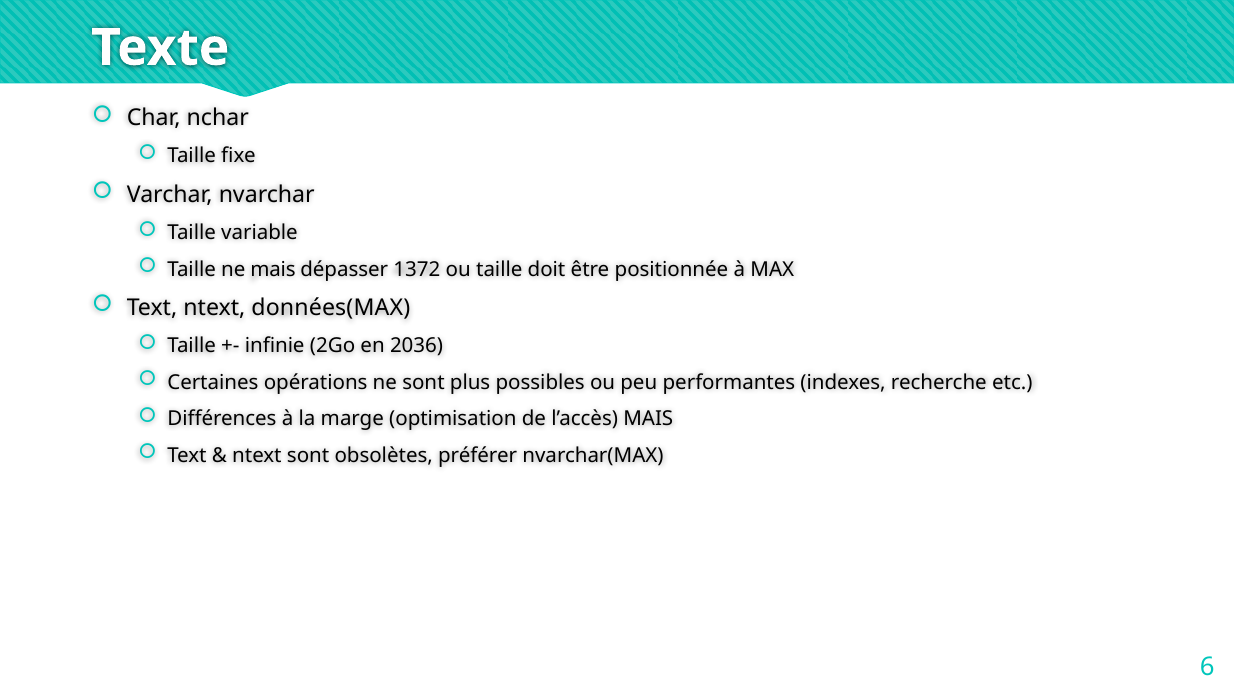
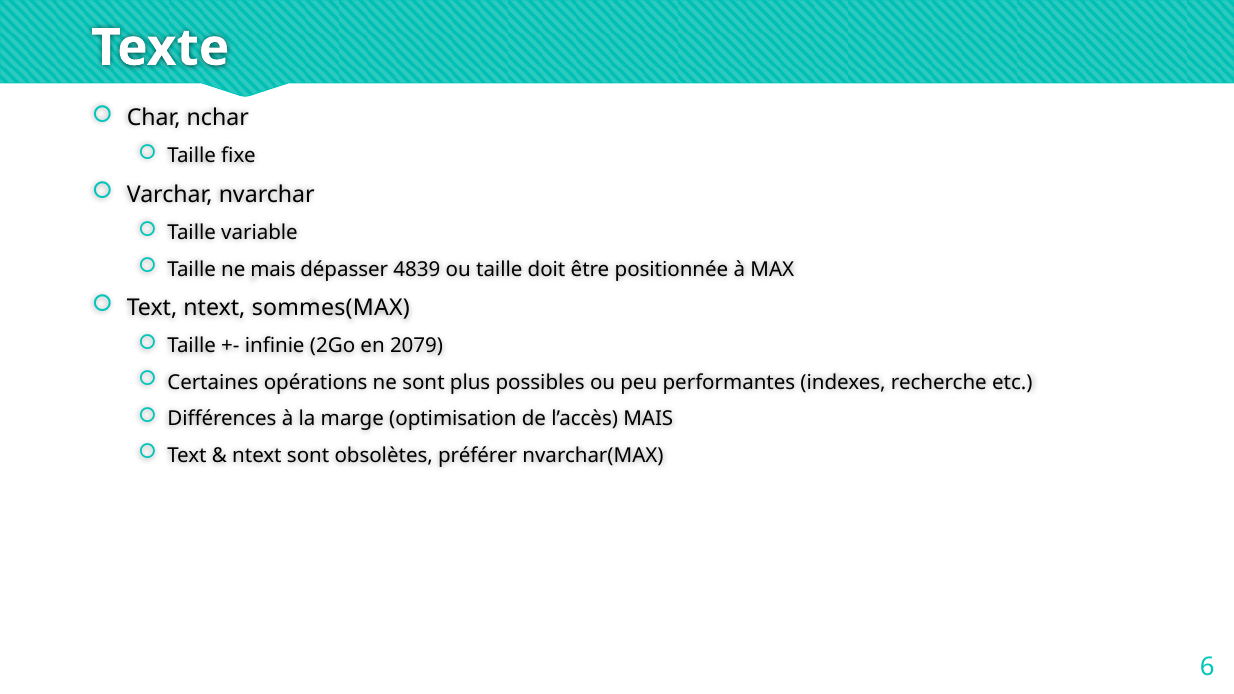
1372: 1372 -> 4839
données(MAX: données(MAX -> sommes(MAX
2036: 2036 -> 2079
